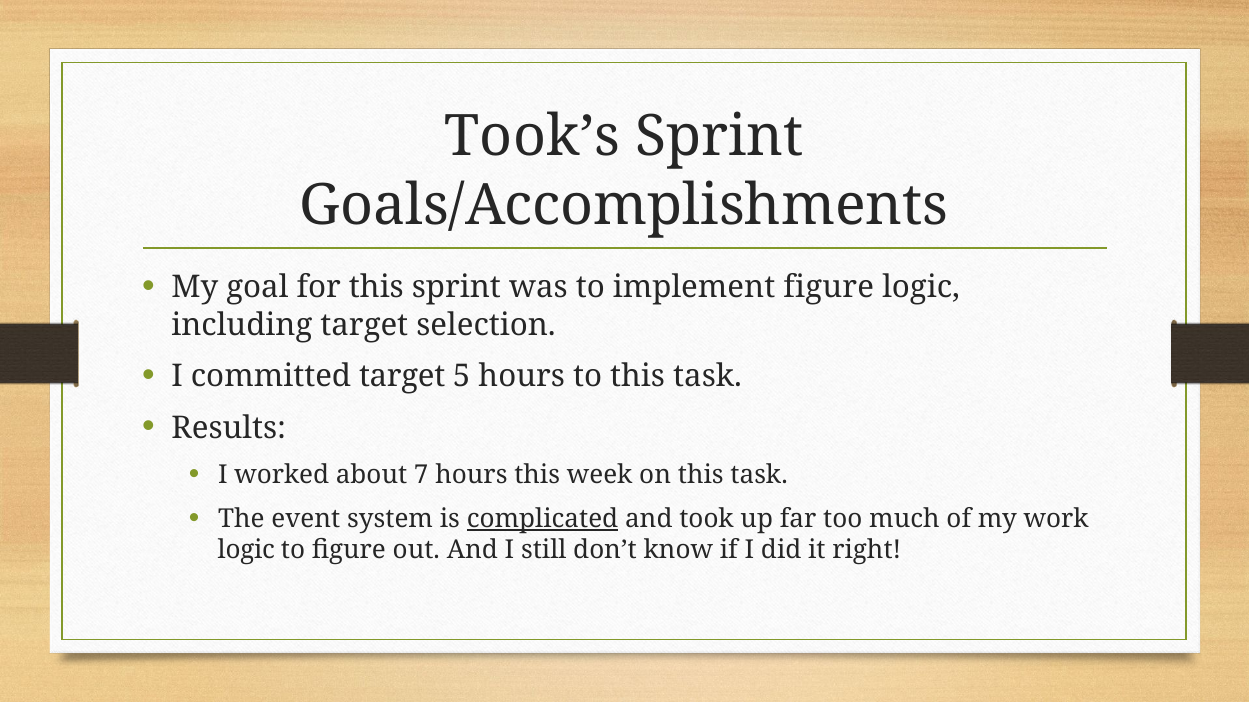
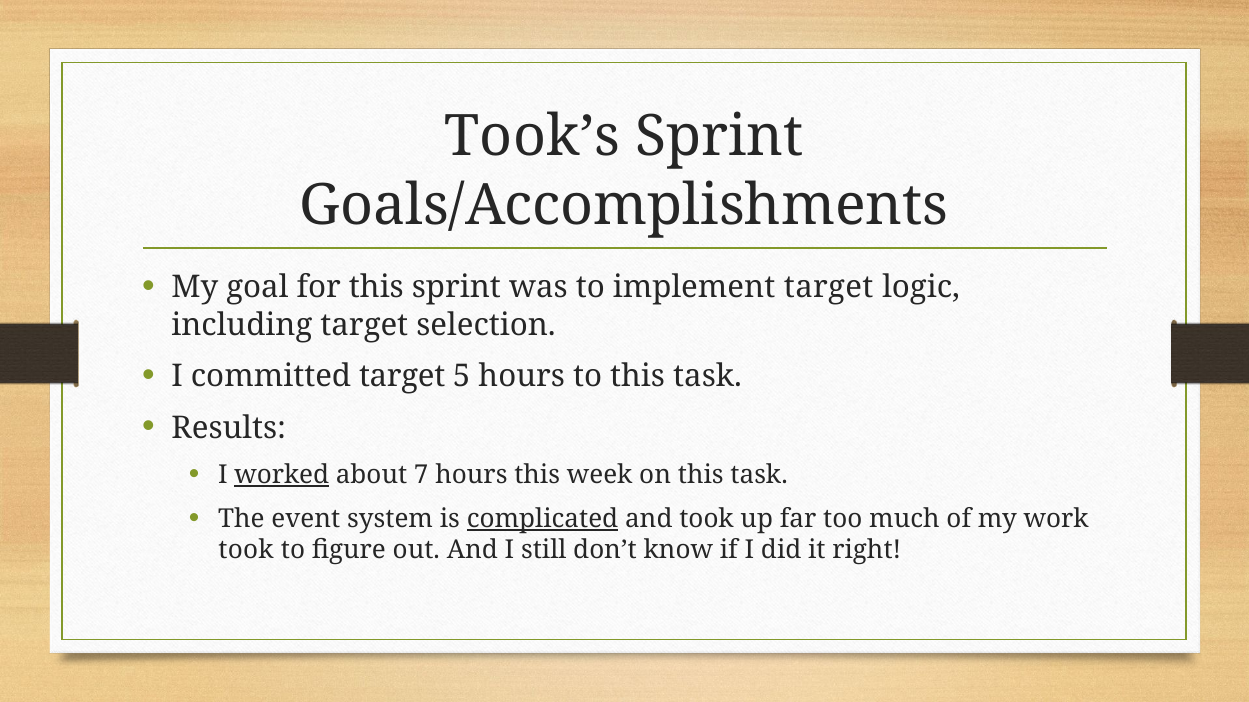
implement figure: figure -> target
worked underline: none -> present
logic at (246, 551): logic -> took
